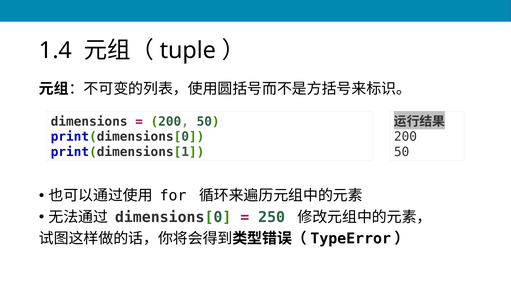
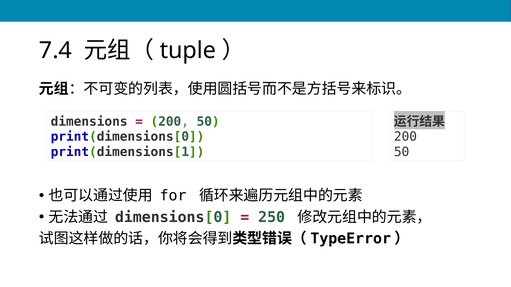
1.4: 1.4 -> 7.4
